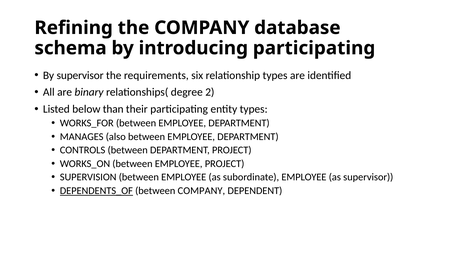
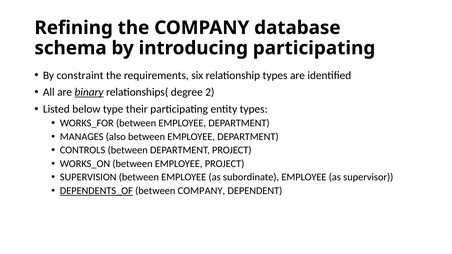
By supervisor: supervisor -> constraint
binary underline: none -> present
than: than -> type
